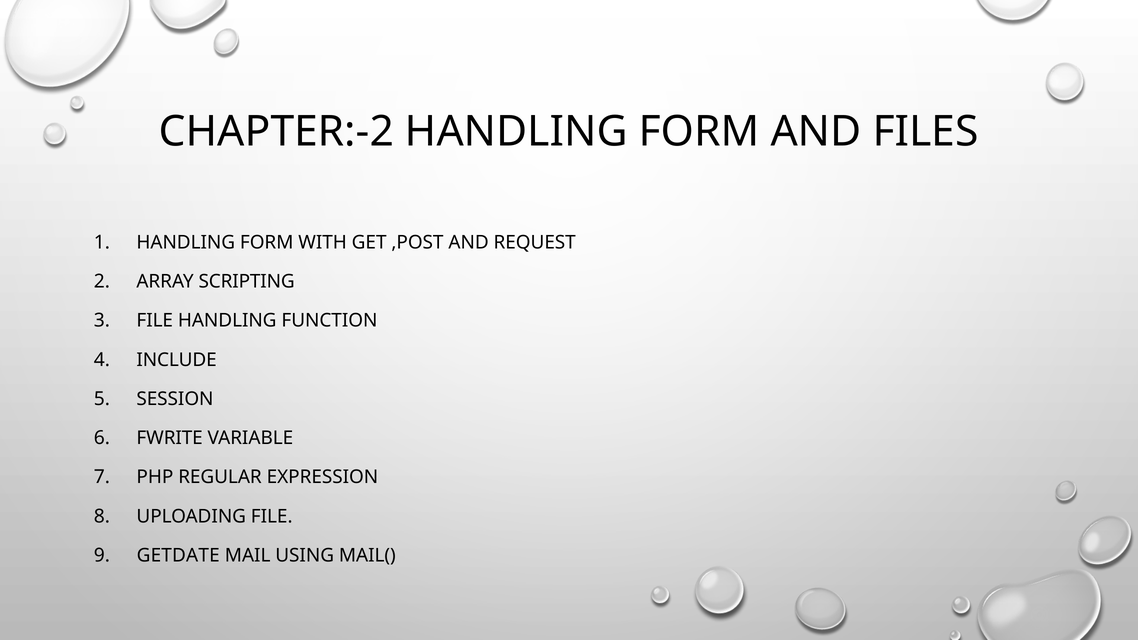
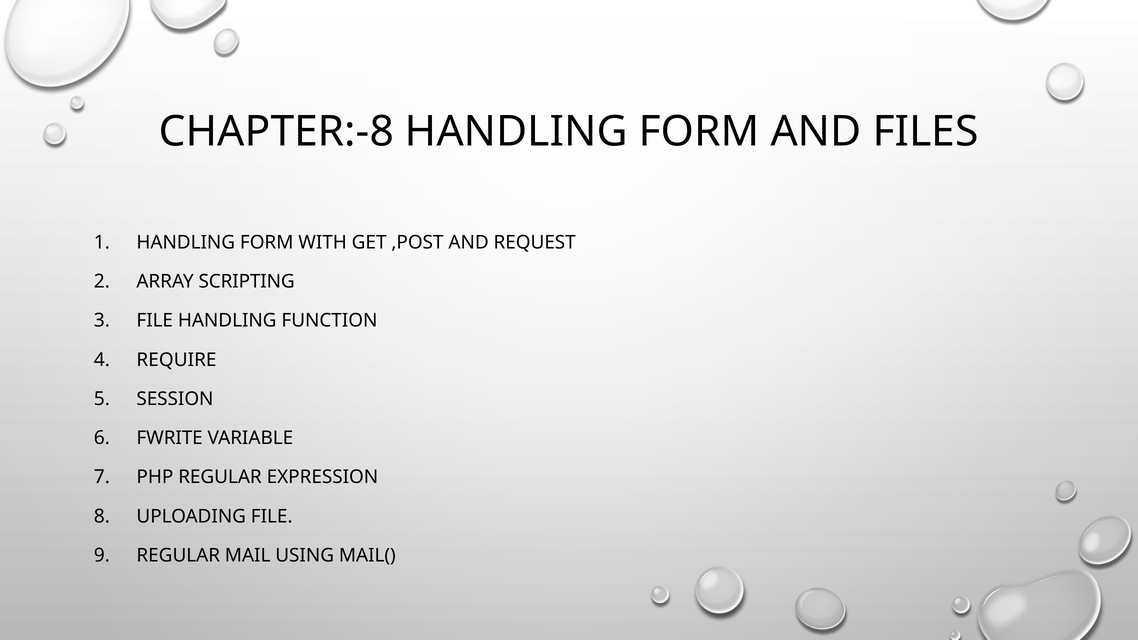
CHAPTER:-2: CHAPTER:-2 -> CHAPTER:-8
INCLUDE: INCLUDE -> REQUIRE
GETDATE at (178, 556): GETDATE -> REGULAR
